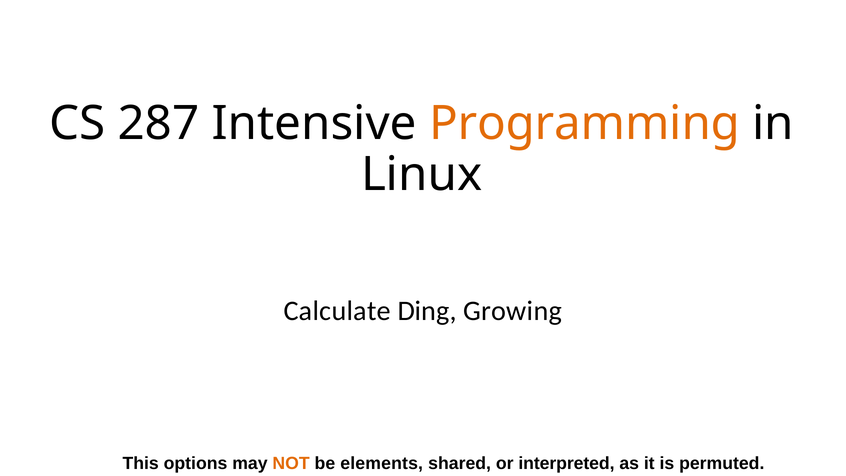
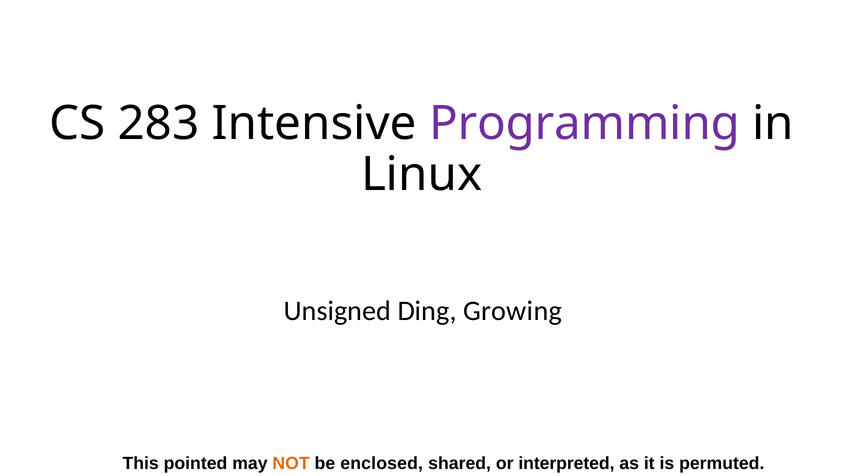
287: 287 -> 283
Programming colour: orange -> purple
Calculate: Calculate -> Unsigned
options: options -> pointed
elements: elements -> enclosed
